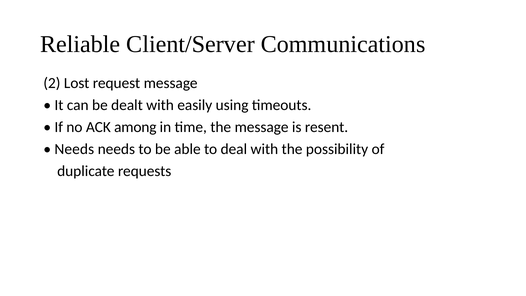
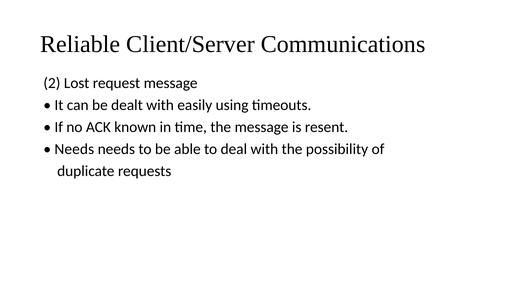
among: among -> known
